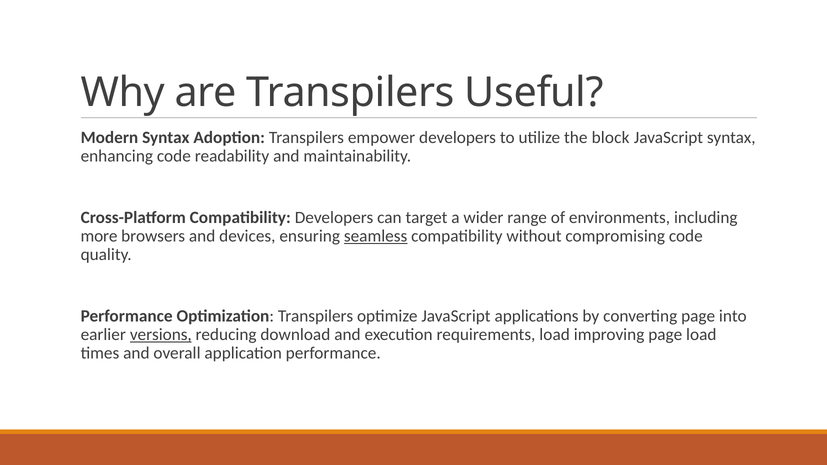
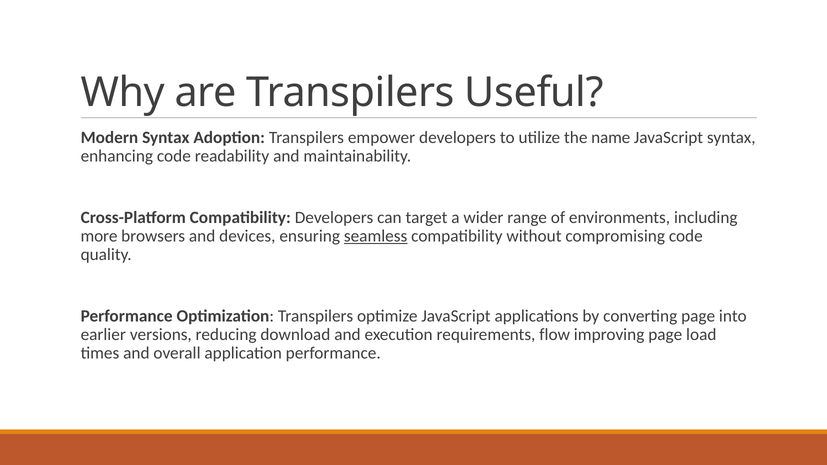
block: block -> name
versions underline: present -> none
requirements load: load -> flow
